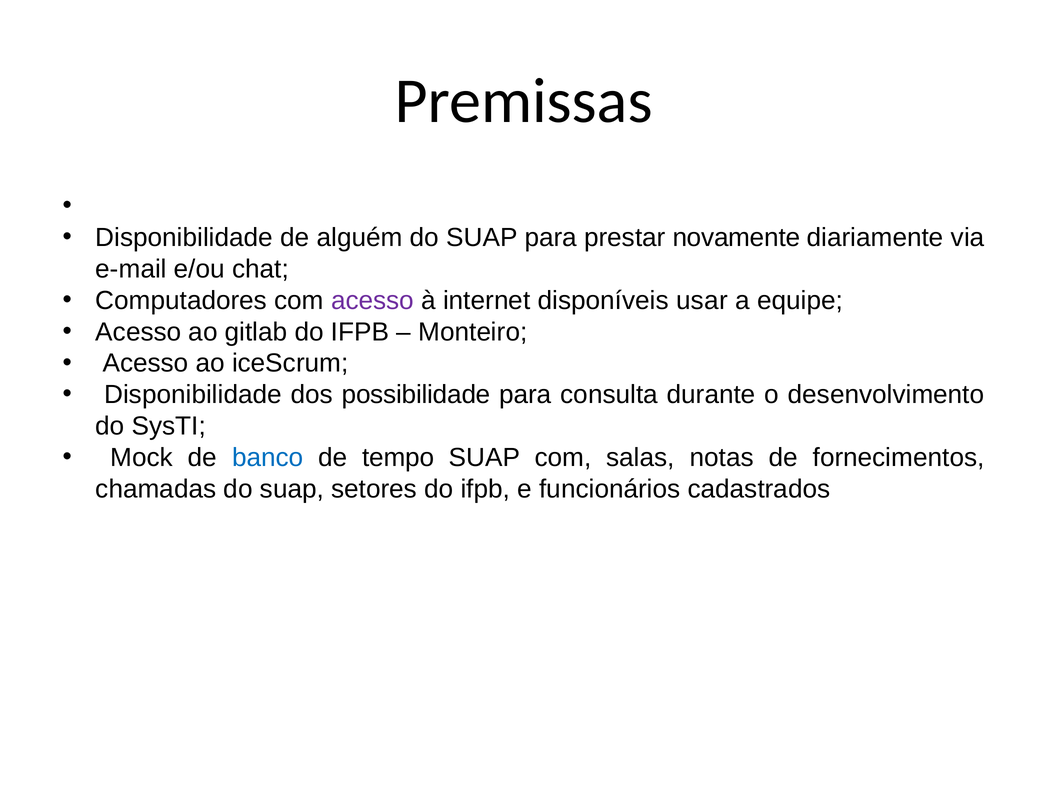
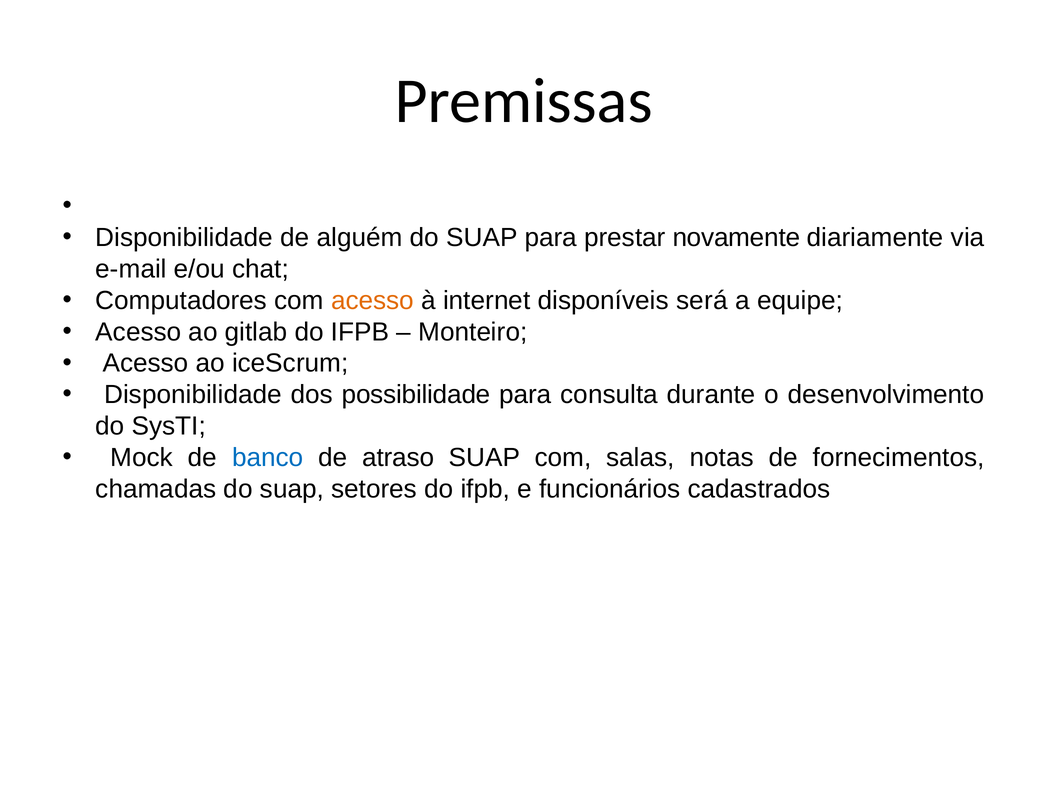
acesso at (373, 300) colour: purple -> orange
usar: usar -> será
tempo: tempo -> atraso
